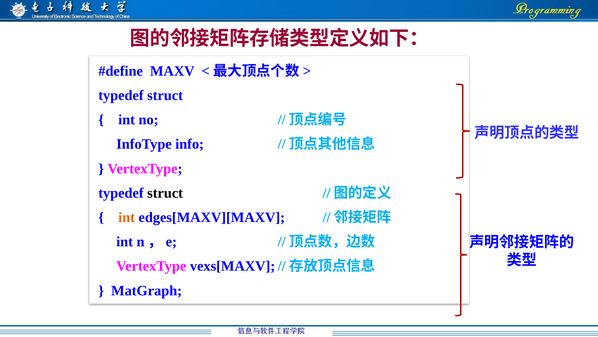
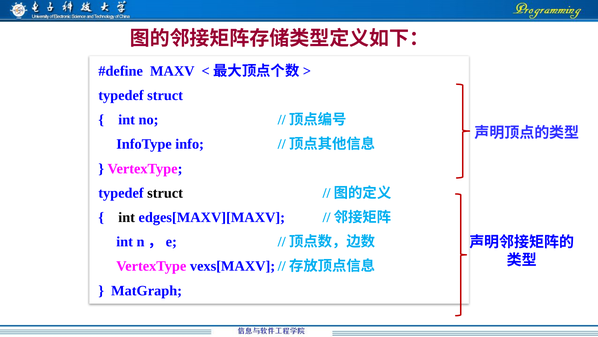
int at (127, 217) colour: orange -> black
